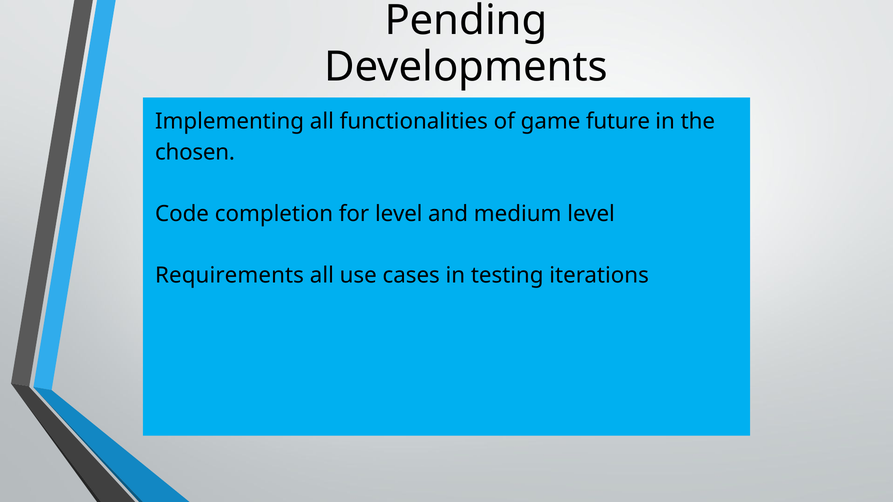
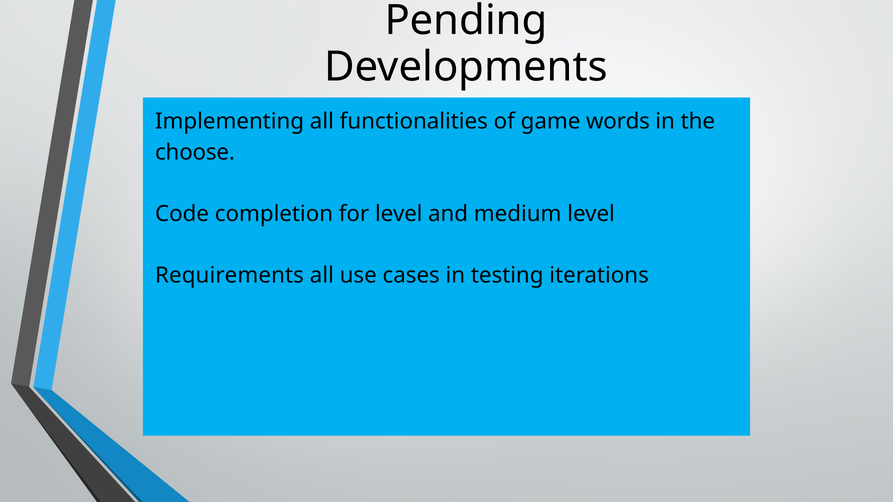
future: future -> words
chosen: chosen -> choose
